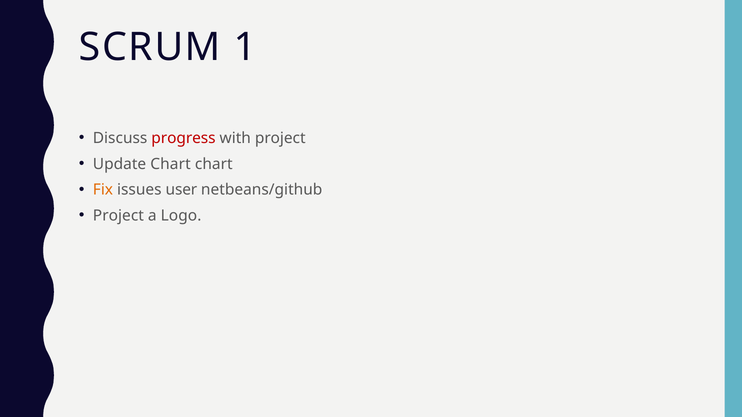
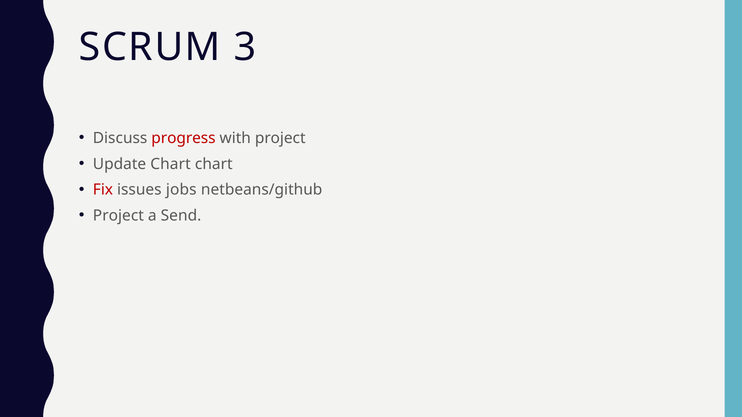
1: 1 -> 3
Fix colour: orange -> red
user: user -> jobs
Logo: Logo -> Send
